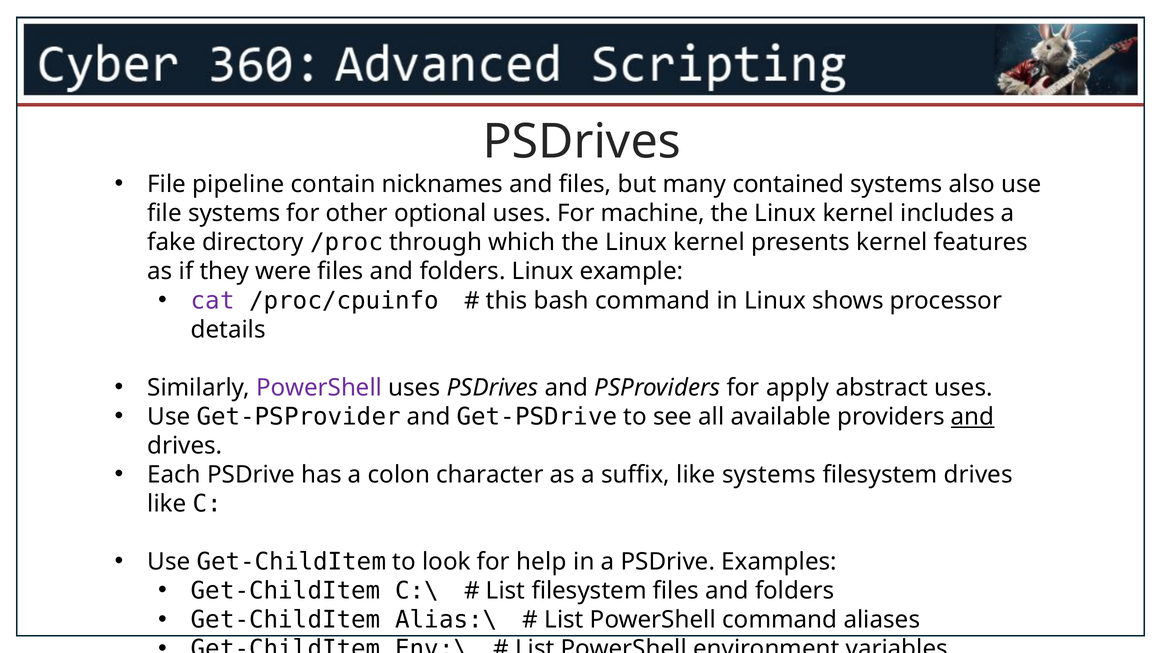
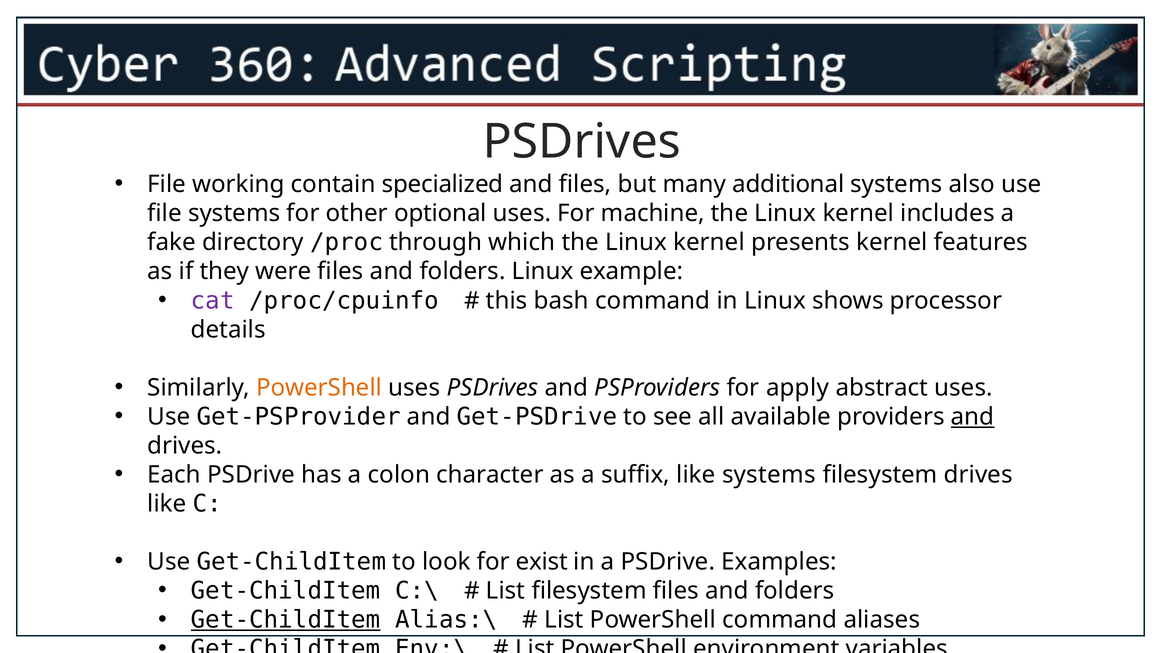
pipeline: pipeline -> working
nicknames: nicknames -> specialized
contained: contained -> additional
PowerShell at (319, 388) colour: purple -> orange
help: help -> exist
Get-ChildItem at (286, 620) underline: none -> present
